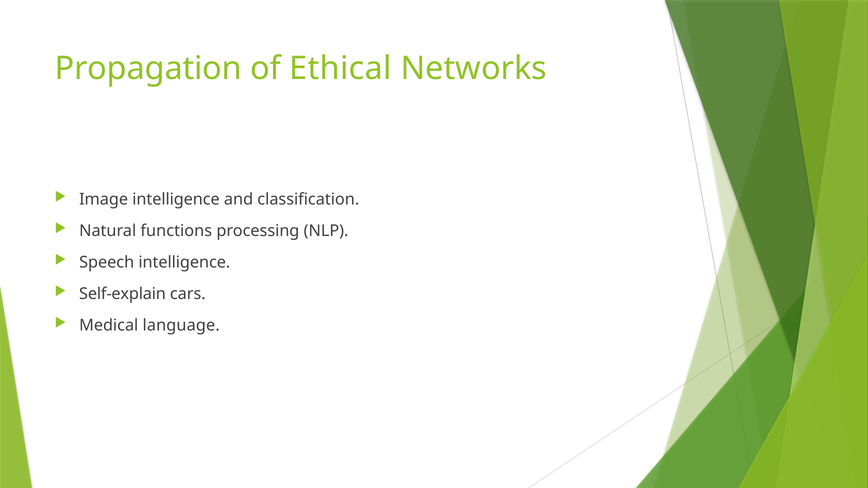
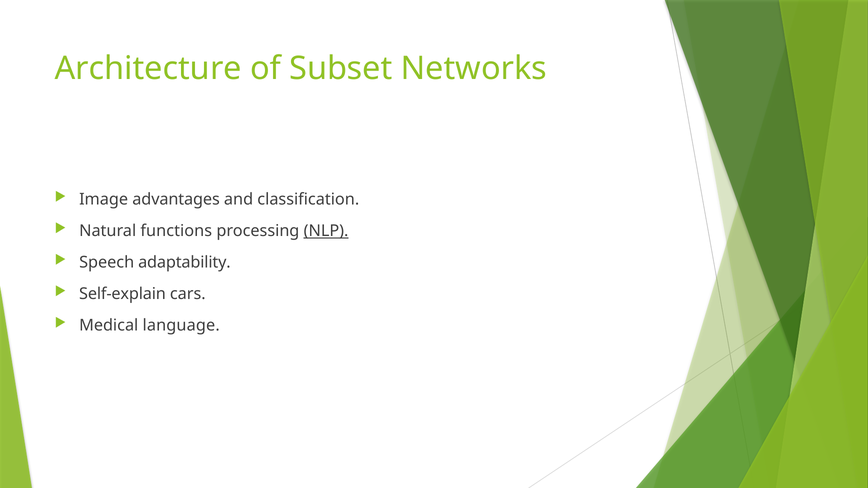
Propagation: Propagation -> Architecture
Ethical: Ethical -> Subset
Image intelligence: intelligence -> advantages
NLP underline: none -> present
Speech intelligence: intelligence -> adaptability
